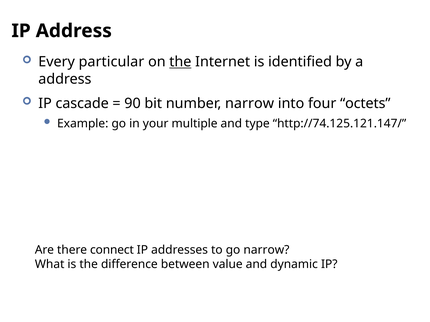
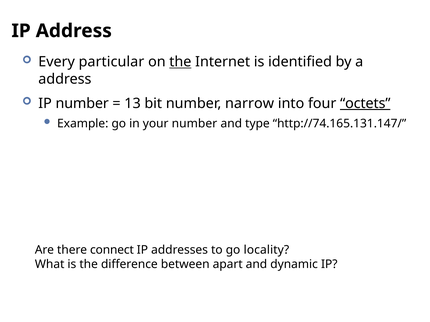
IP cascade: cascade -> number
90: 90 -> 13
octets underline: none -> present
your multiple: multiple -> number
http://74.125.121.147/: http://74.125.121.147/ -> http://74.165.131.147/
go narrow: narrow -> locality
value: value -> apart
